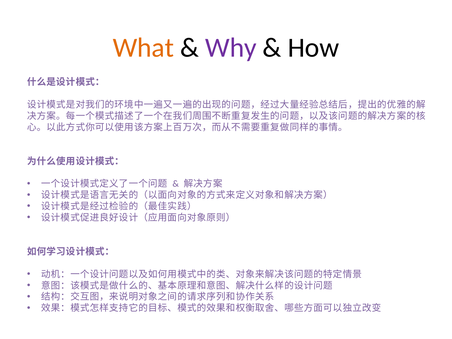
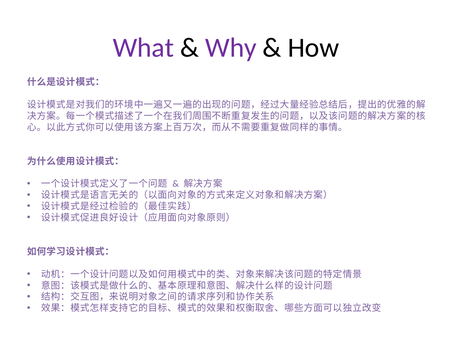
What colour: orange -> purple
